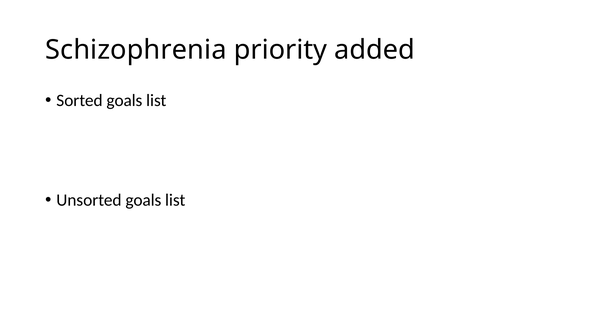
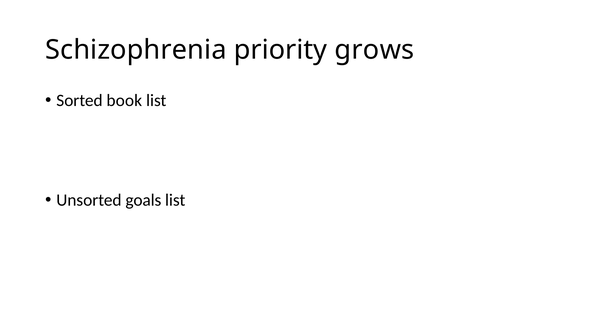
added: added -> grows
Sorted goals: goals -> book
